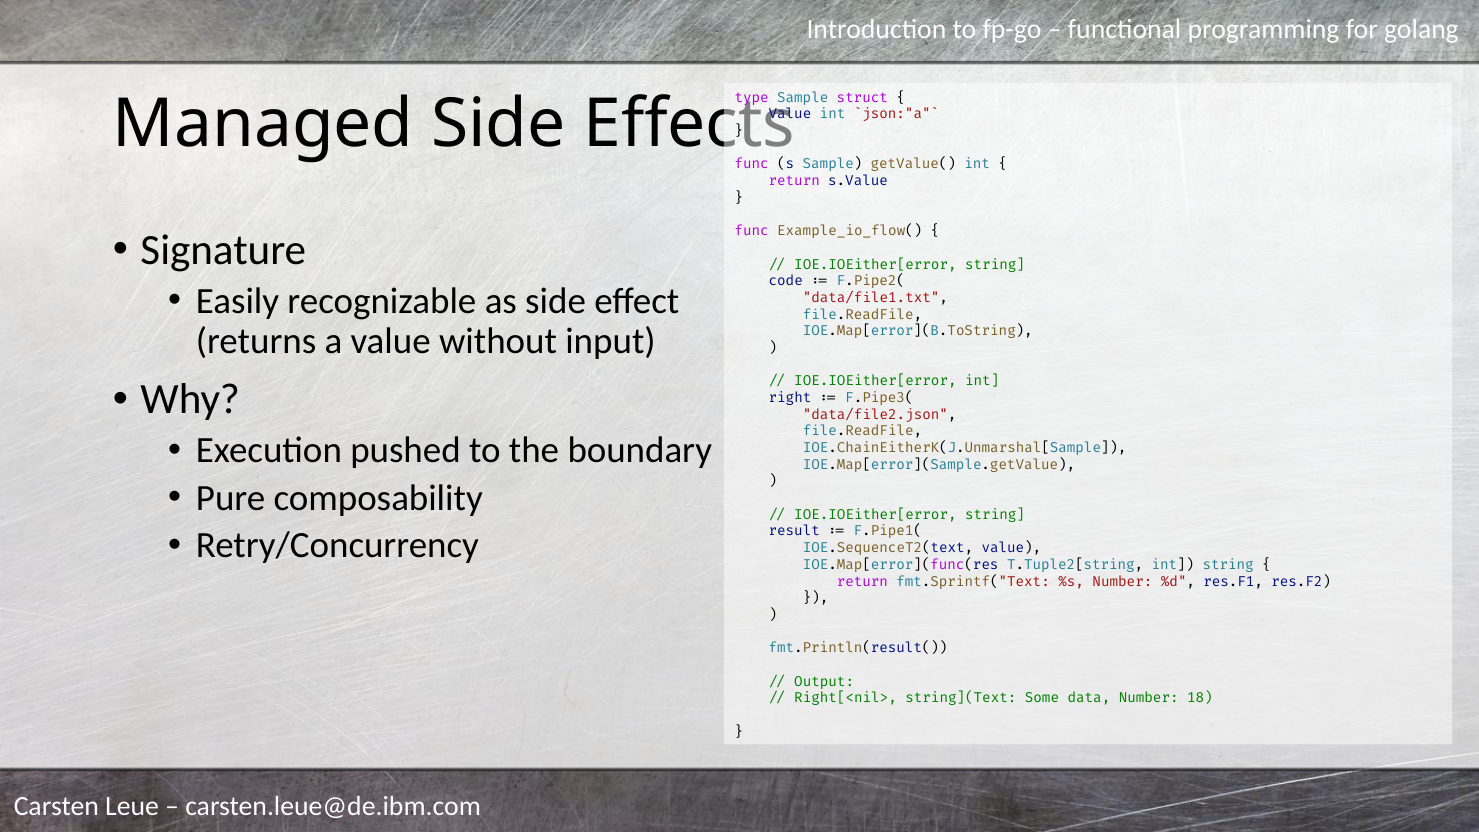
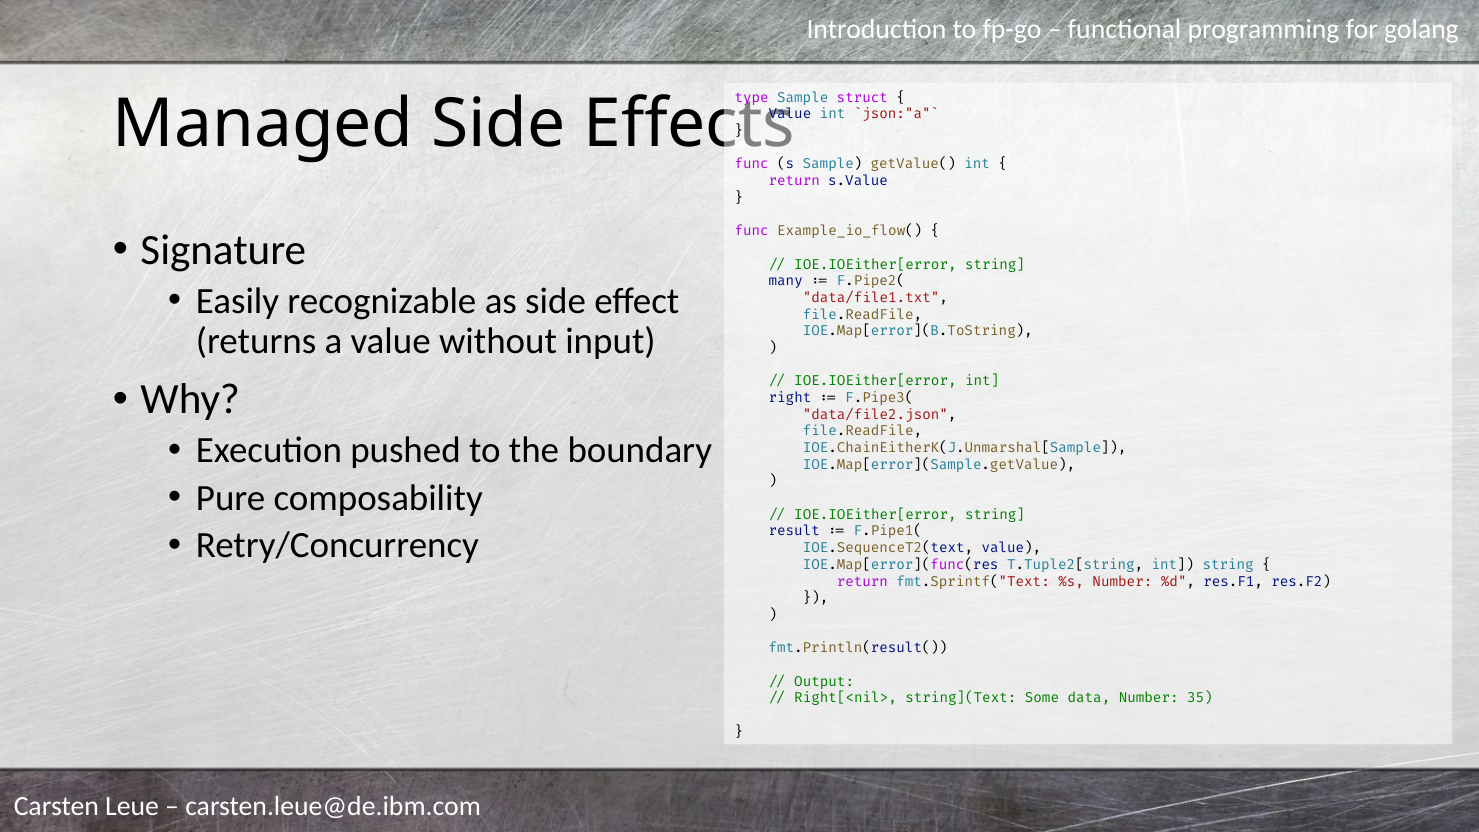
code: code -> many
18: 18 -> 35
